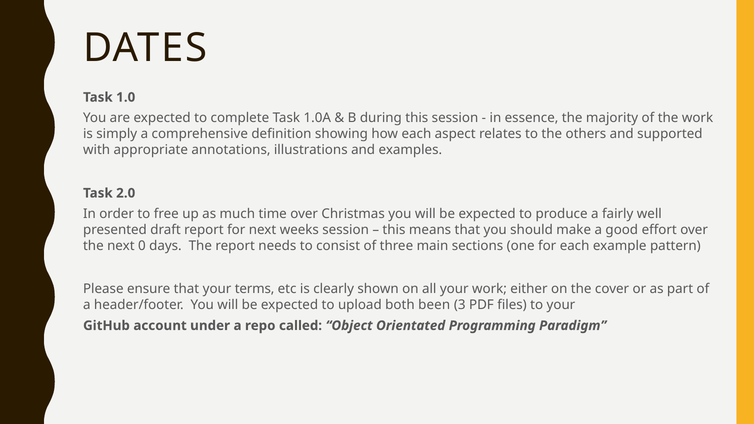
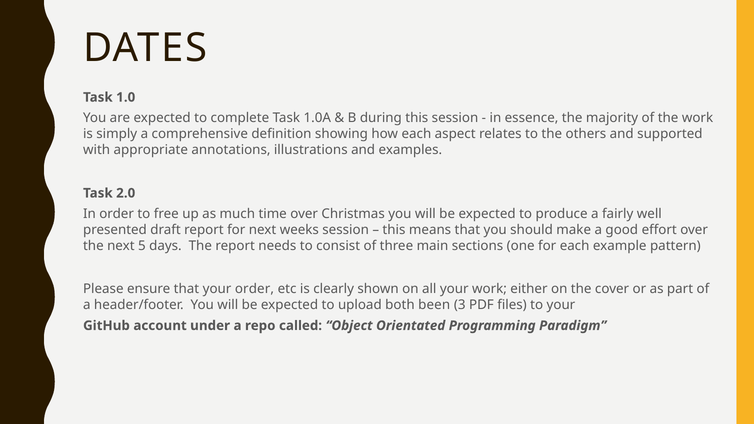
0: 0 -> 5
your terms: terms -> order
